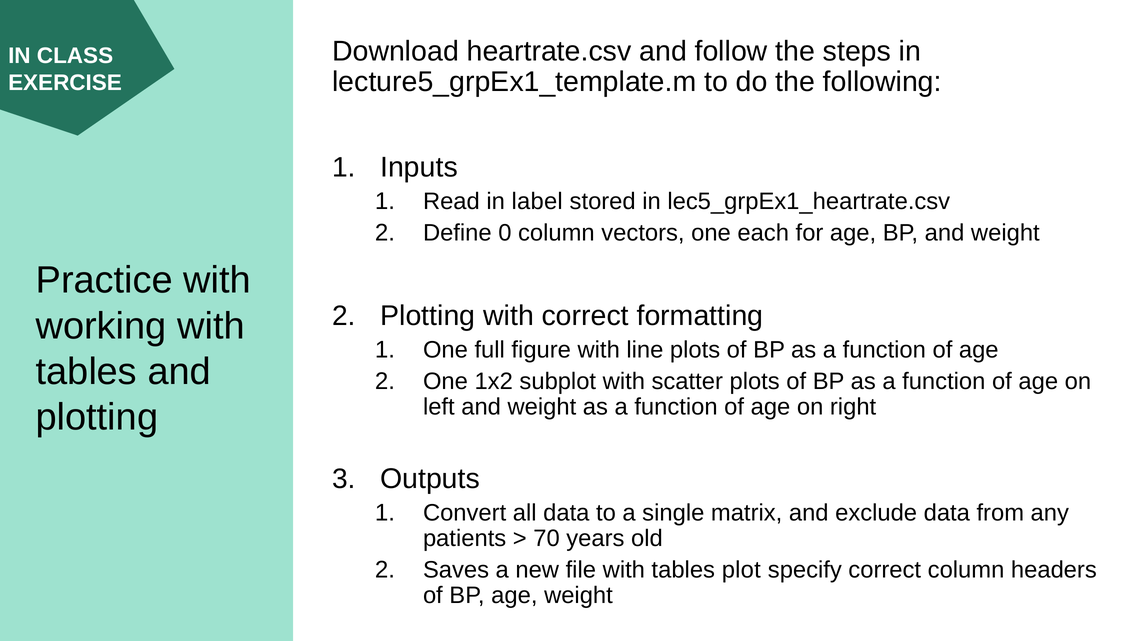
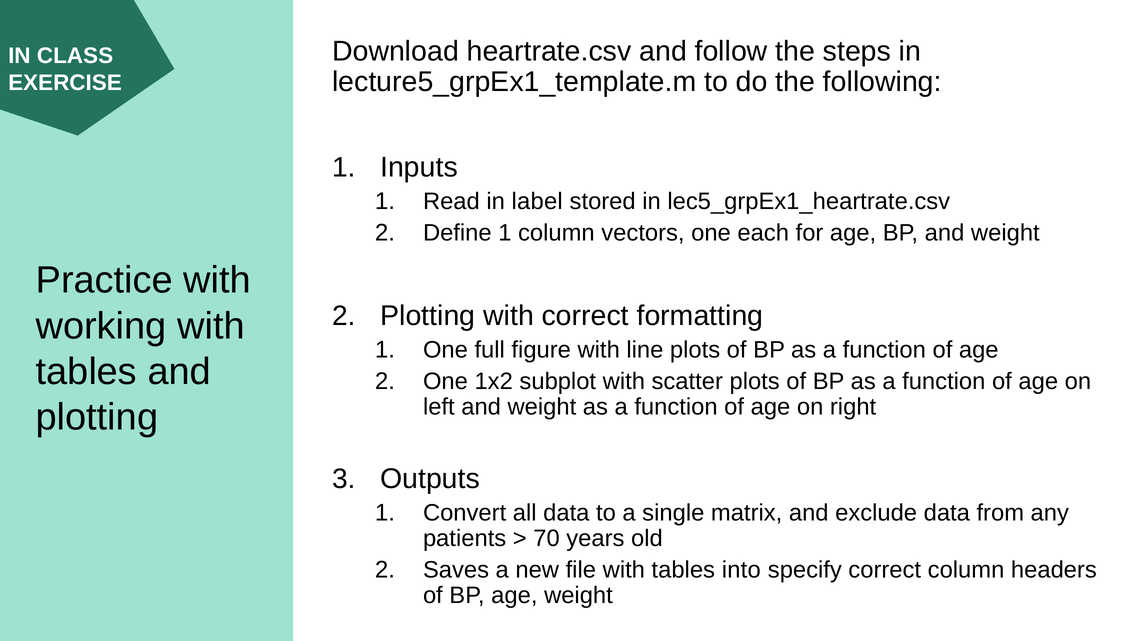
Define 0: 0 -> 1
plot: plot -> into
